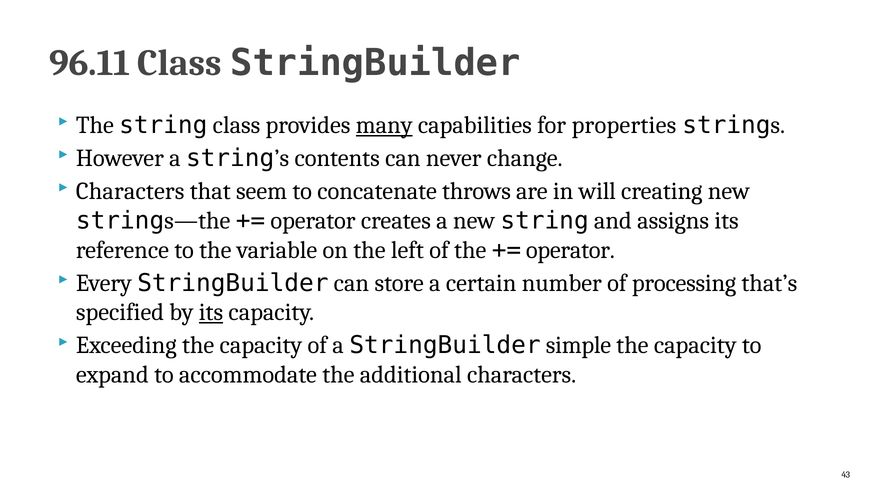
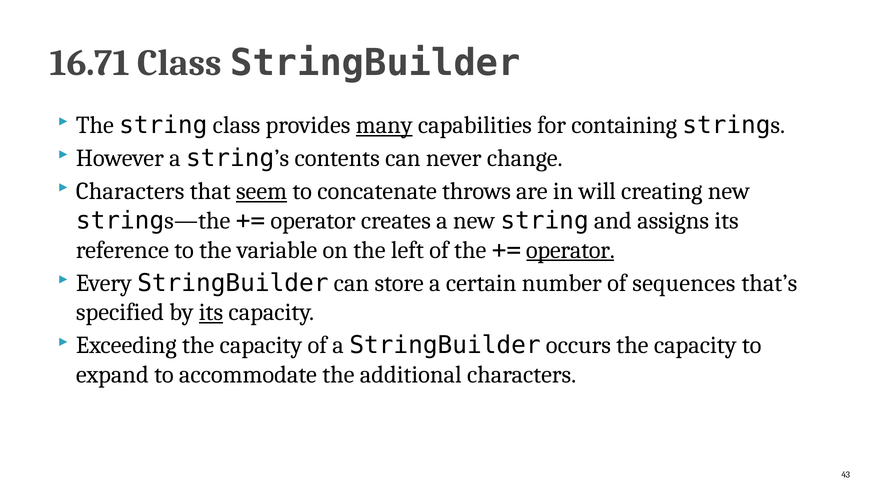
96.11: 96.11 -> 16.71
properties: properties -> containing
seem underline: none -> present
operator at (570, 250) underline: none -> present
processing: processing -> sequences
simple: simple -> occurs
